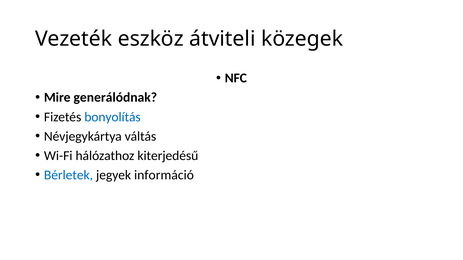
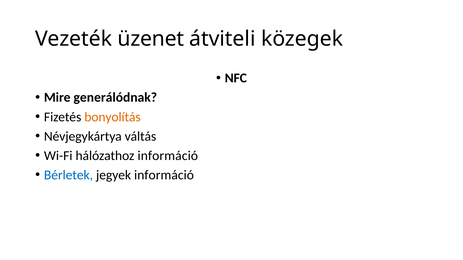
eszköz: eszköz -> üzenet
bonyolítás colour: blue -> orange
hálózathoz kiterjedésű: kiterjedésű -> információ
